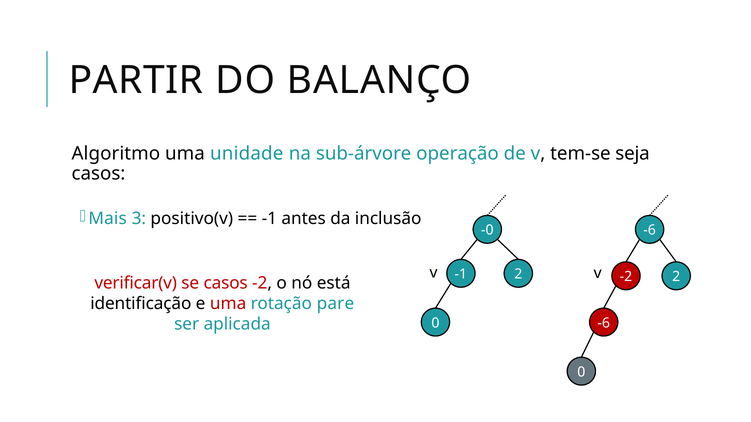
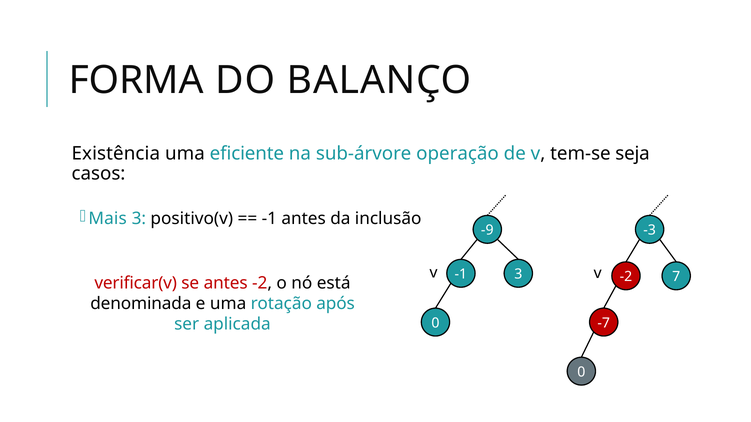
PARTIR: PARTIR -> FORMA
Algoritmo: Algoritmo -> Existência
unidade: unidade -> eficiente
-0: -0 -> -9
-6 at (650, 231): -6 -> -3
-1 2: 2 -> 3
-2 2: 2 -> 7
se casos: casos -> antes
identificação: identificação -> denominada
uma at (228, 304) colour: red -> black
pare: pare -> após
-6 at (604, 323): -6 -> -7
